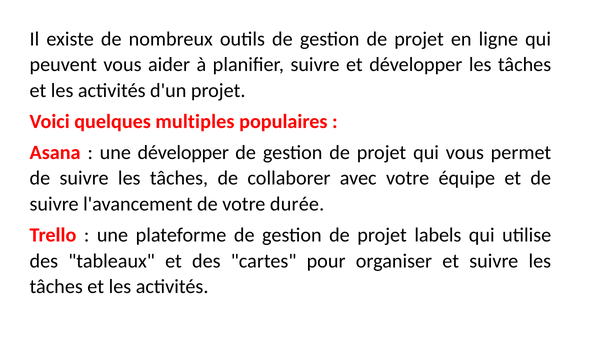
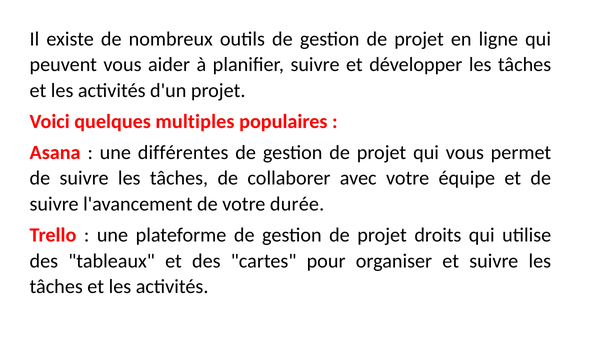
une développer: développer -> différentes
labels: labels -> droits
